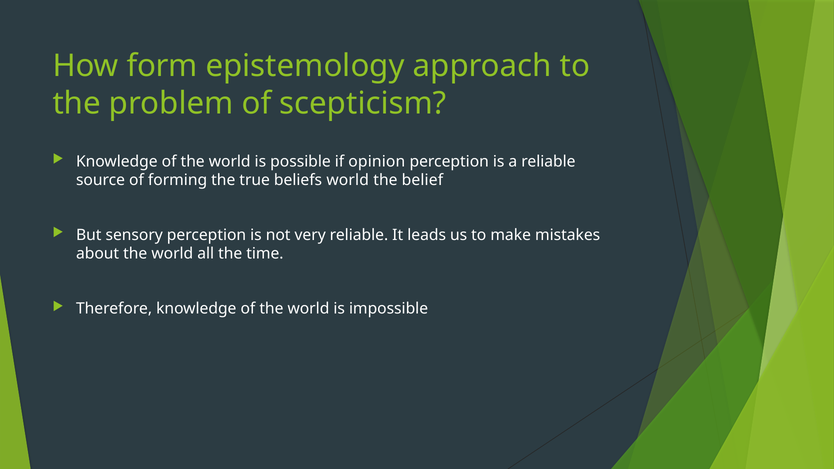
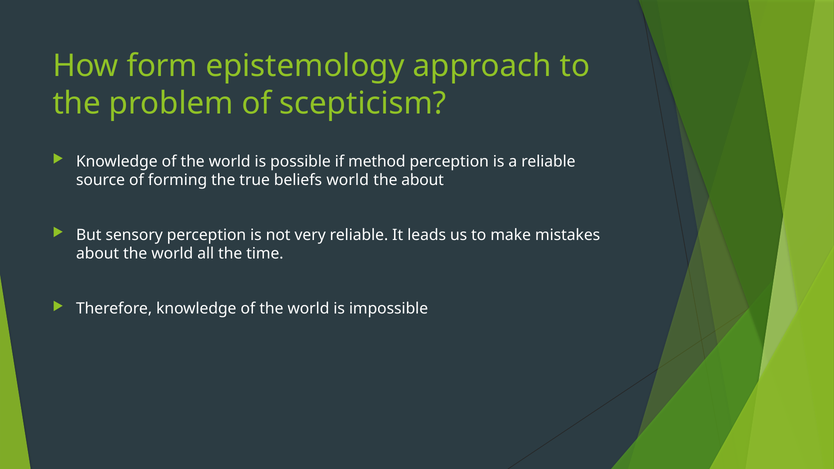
opinion: opinion -> method
the belief: belief -> about
